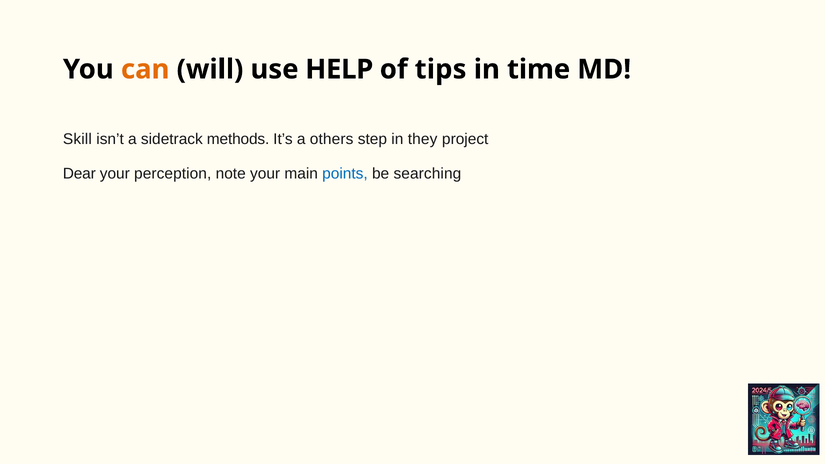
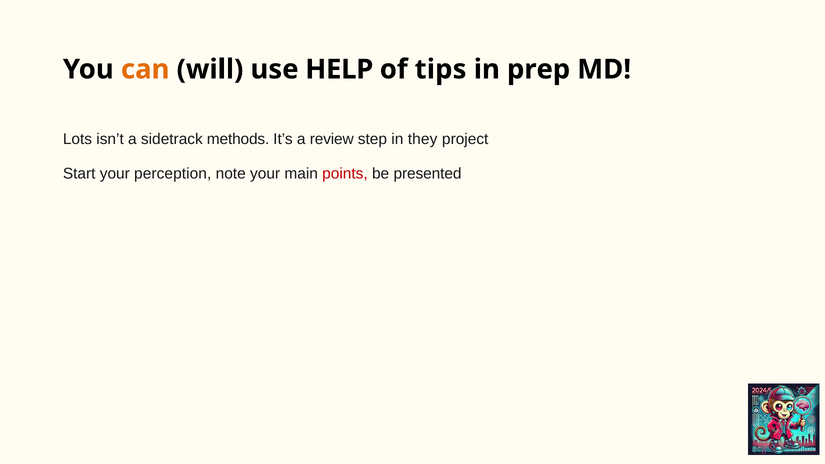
time: time -> prep
Skill: Skill -> Lots
others: others -> review
Dear: Dear -> Start
points colour: blue -> red
searching: searching -> presented
